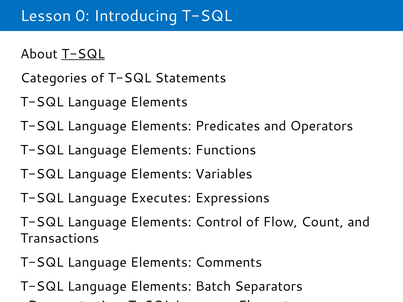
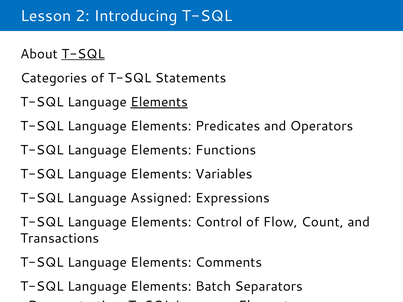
0: 0 -> 2
Elements at (159, 102) underline: none -> present
Executes: Executes -> Assigned
